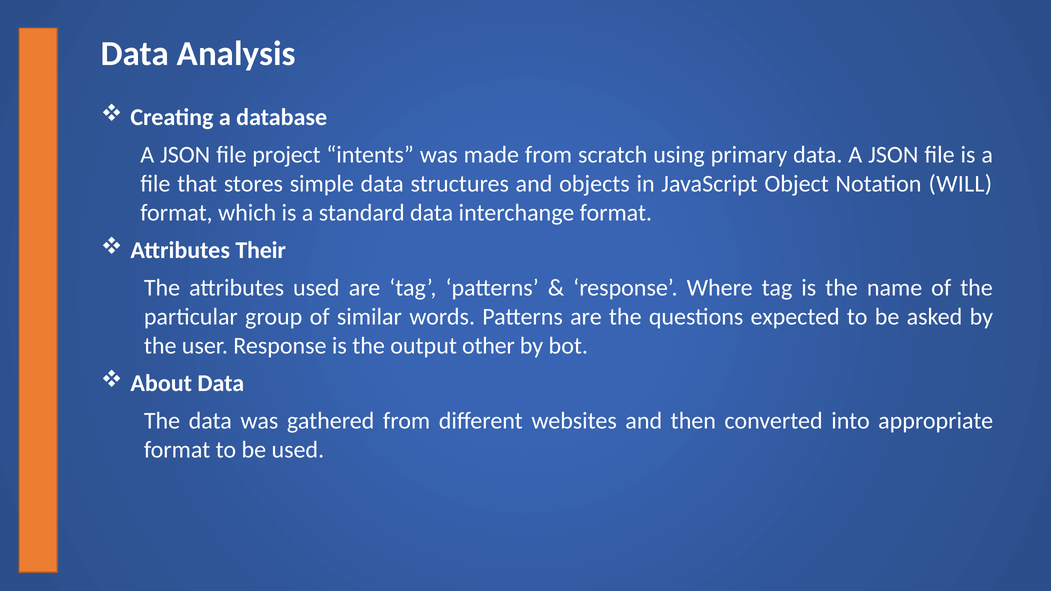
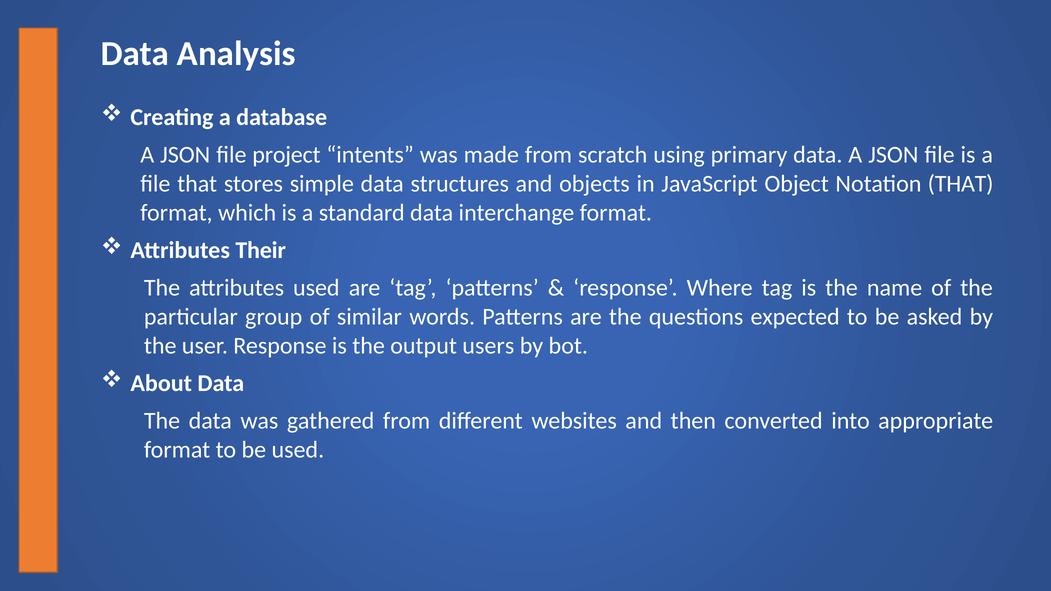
Notation WILL: WILL -> THAT
other: other -> users
